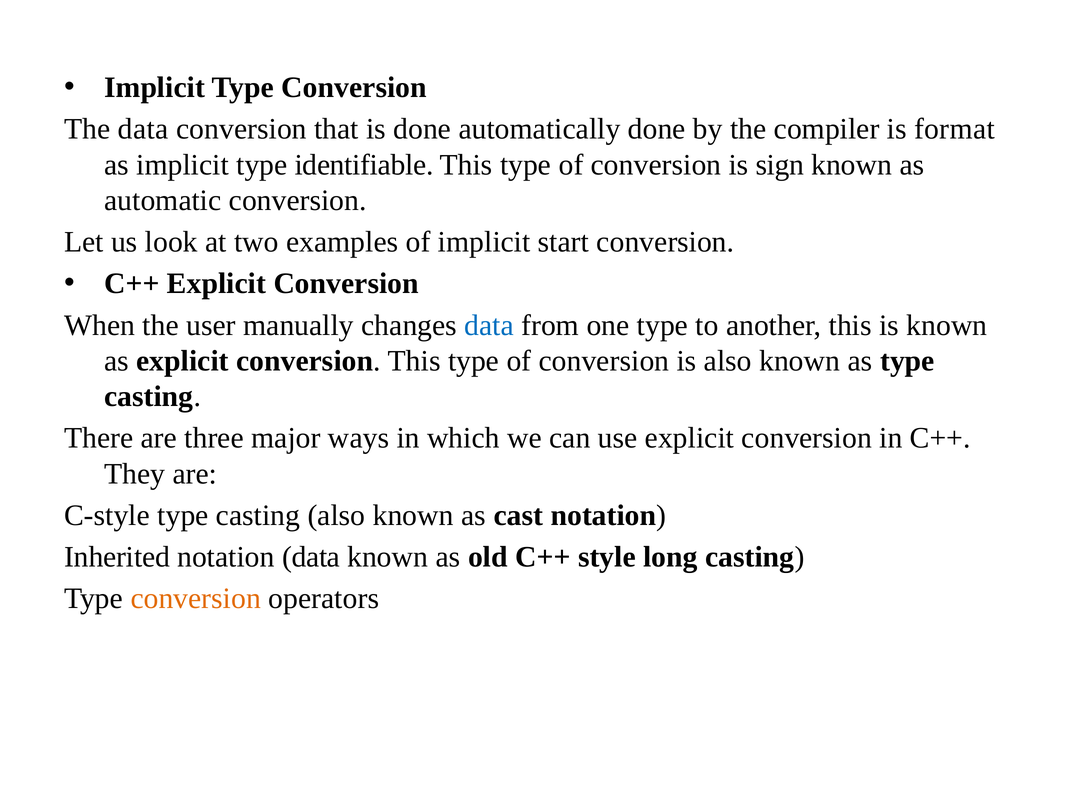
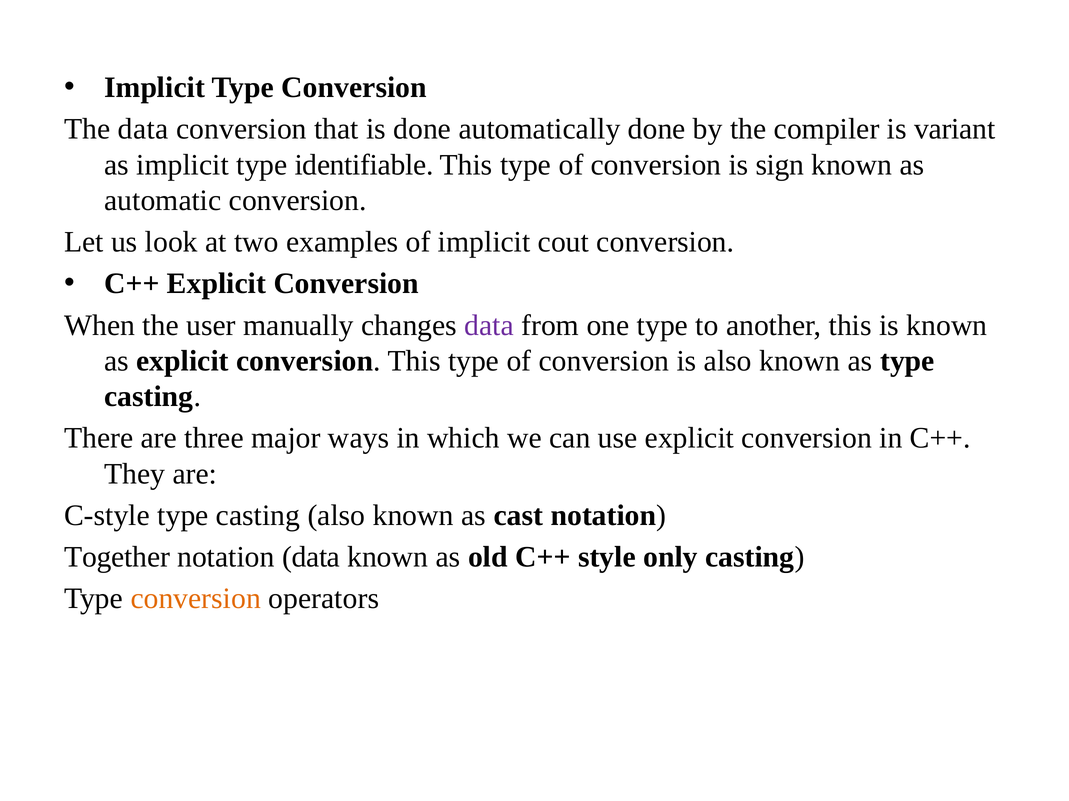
format: format -> variant
start: start -> cout
data at (489, 326) colour: blue -> purple
Inherited: Inherited -> Together
long: long -> only
